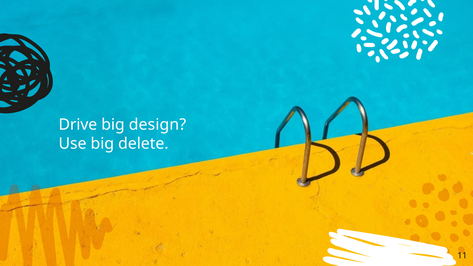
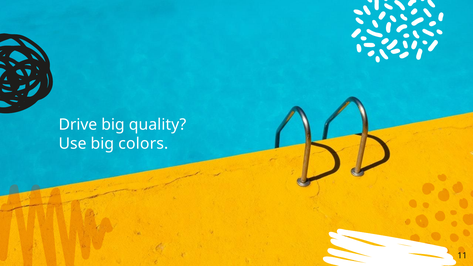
design: design -> quality
delete: delete -> colors
